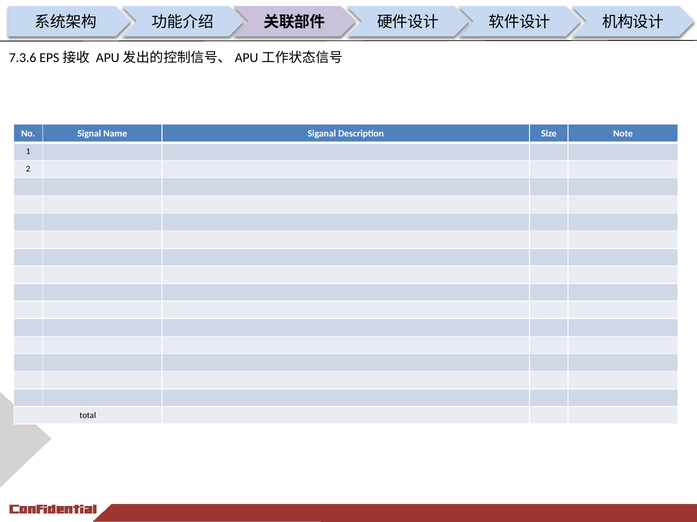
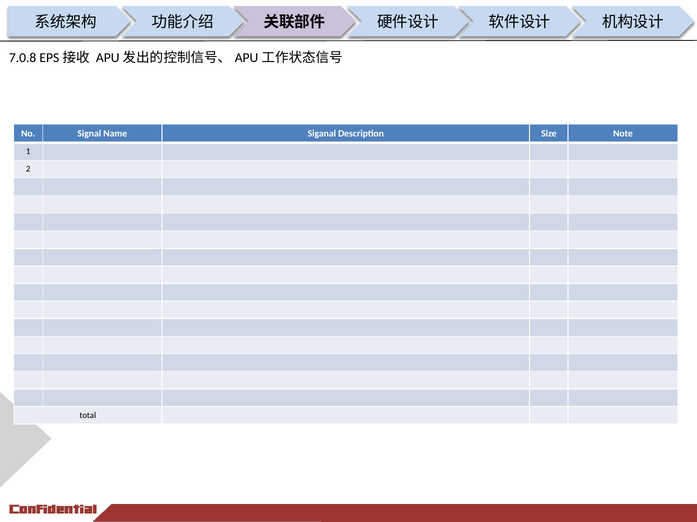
7.3.6: 7.3.6 -> 7.0.8
